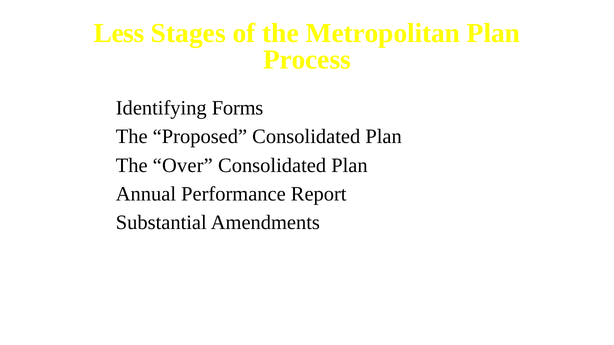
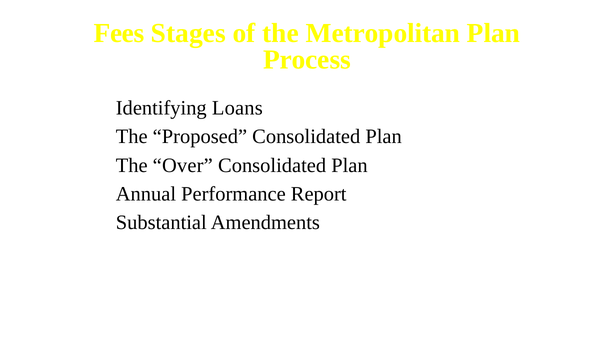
Less: Less -> Fees
Forms: Forms -> Loans
